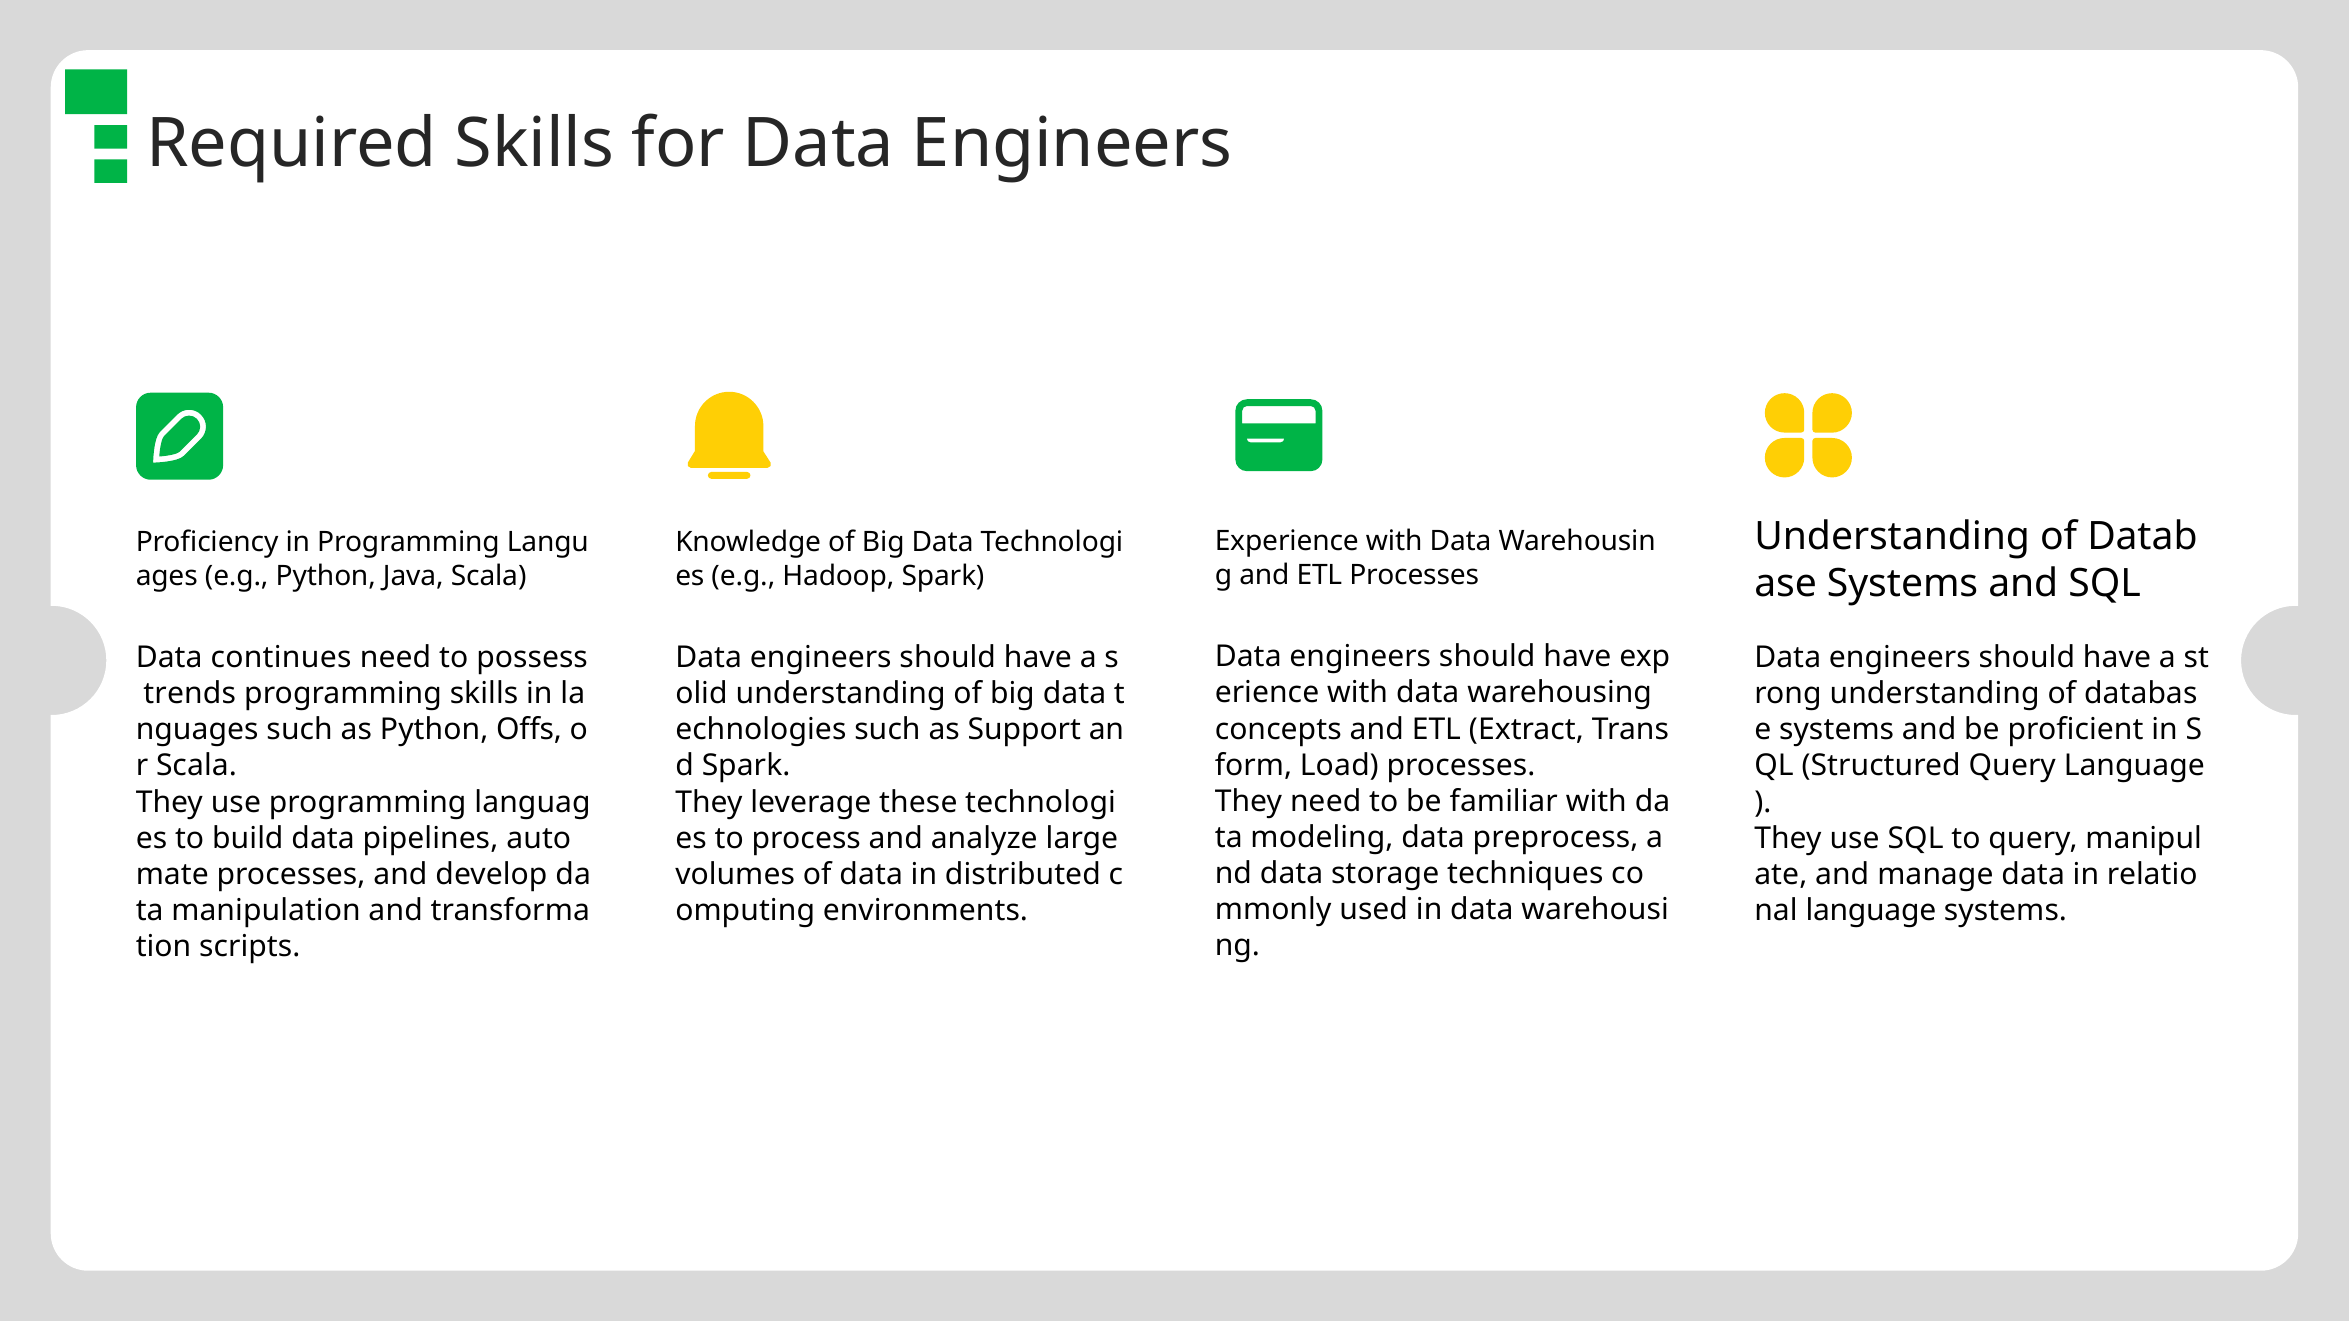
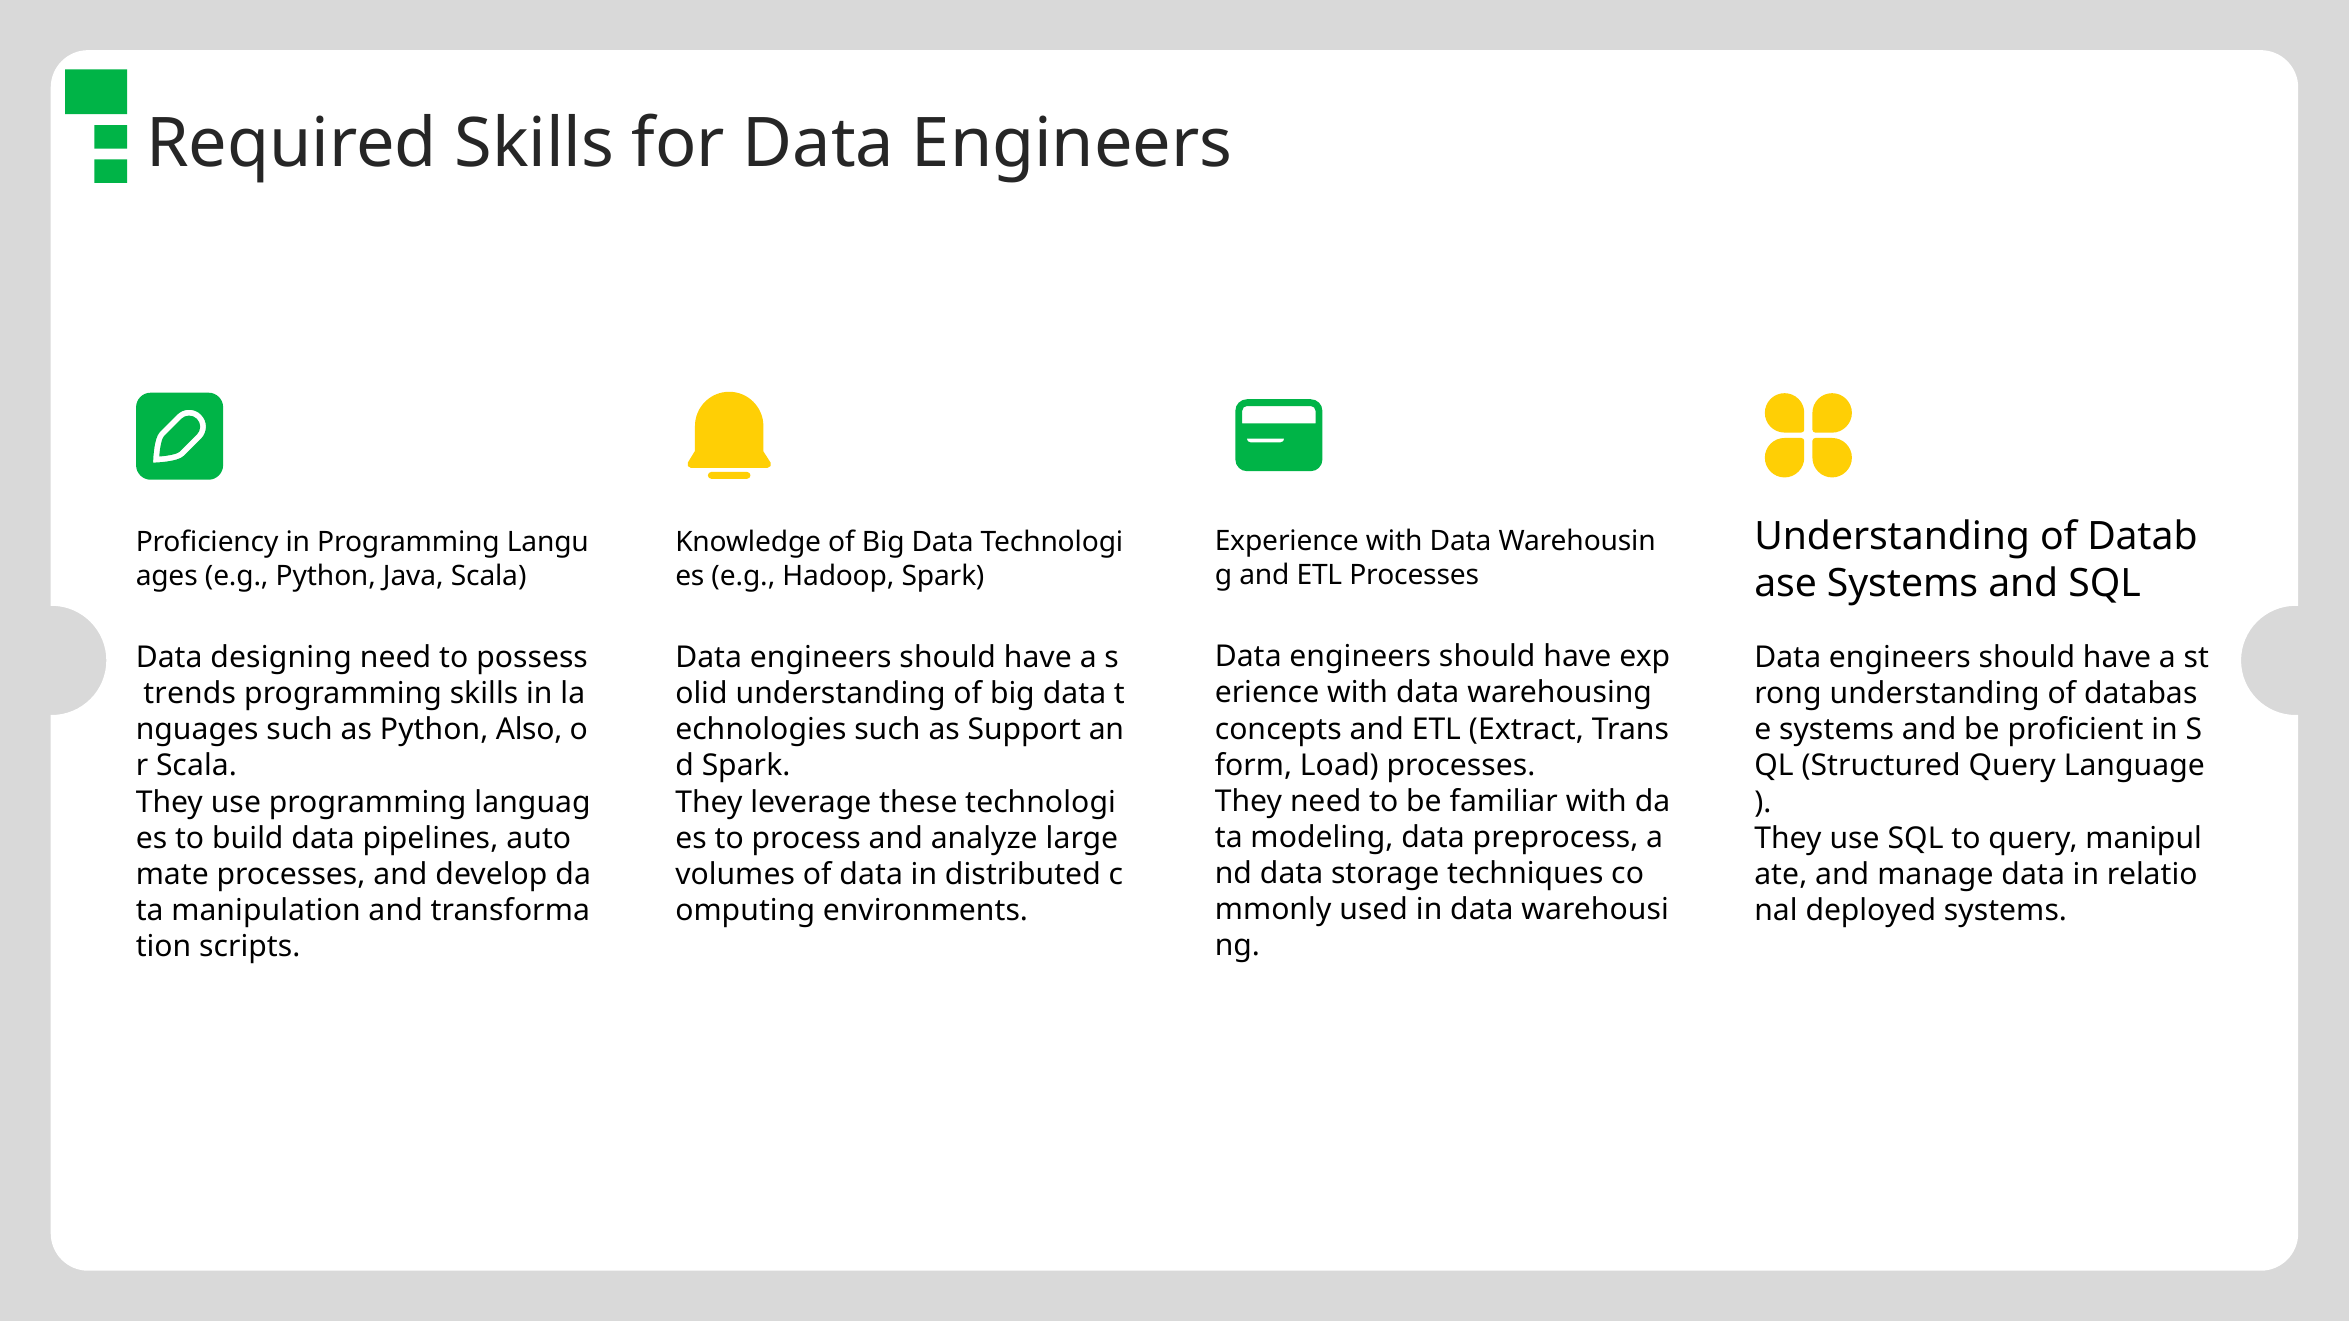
continues: continues -> designing
Offs: Offs -> Also
language at (1871, 911): language -> deployed
